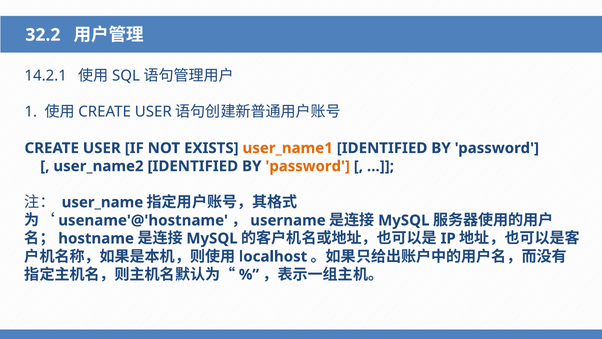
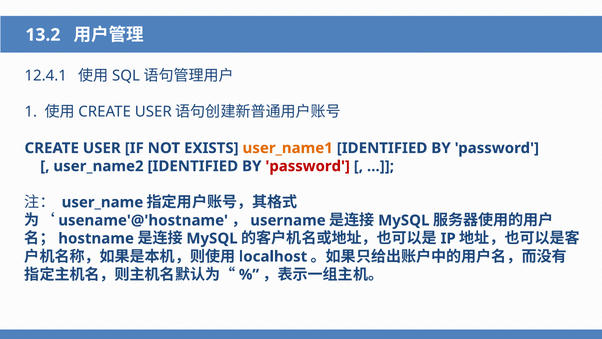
32.2: 32.2 -> 13.2
14.2.1: 14.2.1 -> 12.4.1
password at (308, 166) colour: orange -> red
